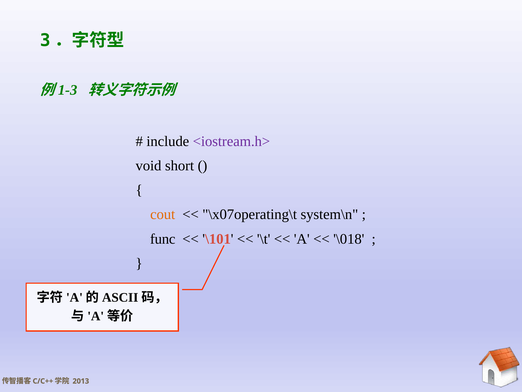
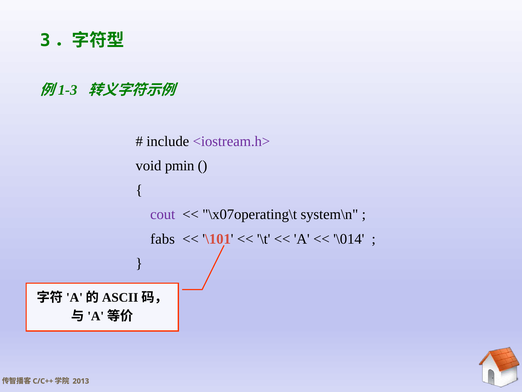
short: short -> pmin
cout colour: orange -> purple
func: func -> fabs
\018: \018 -> \014
